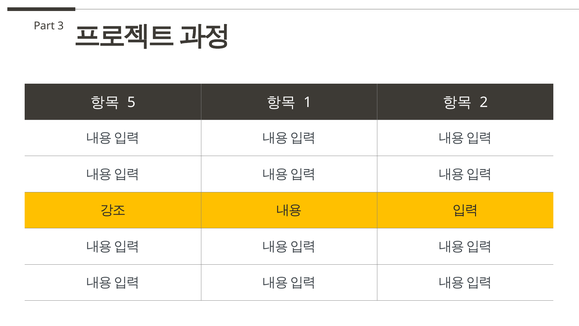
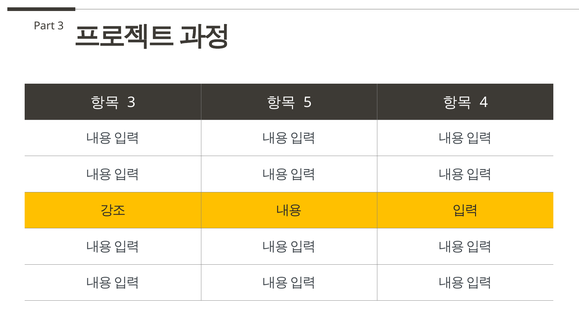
5 at (131, 102): 5 -> 3
1: 1 -> 5
2: 2 -> 4
